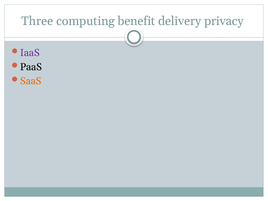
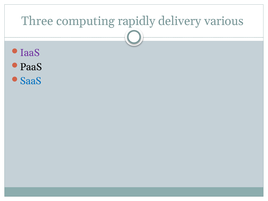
benefit: benefit -> rapidly
privacy: privacy -> various
SaaS colour: orange -> blue
